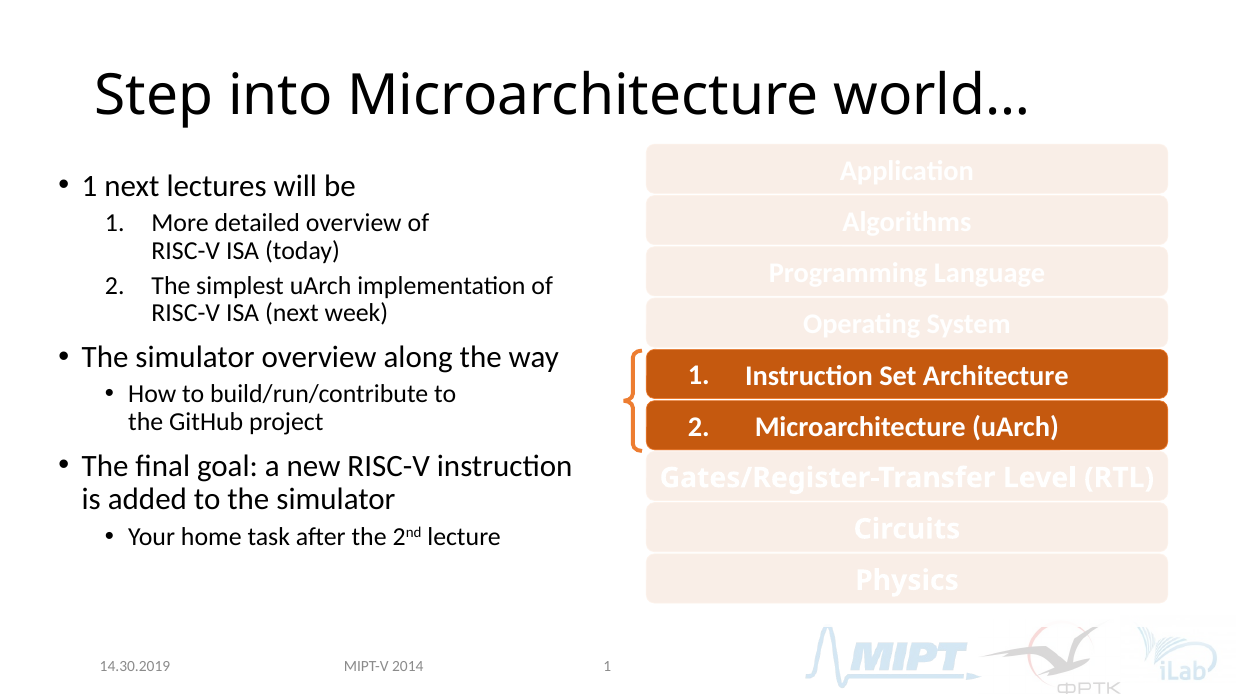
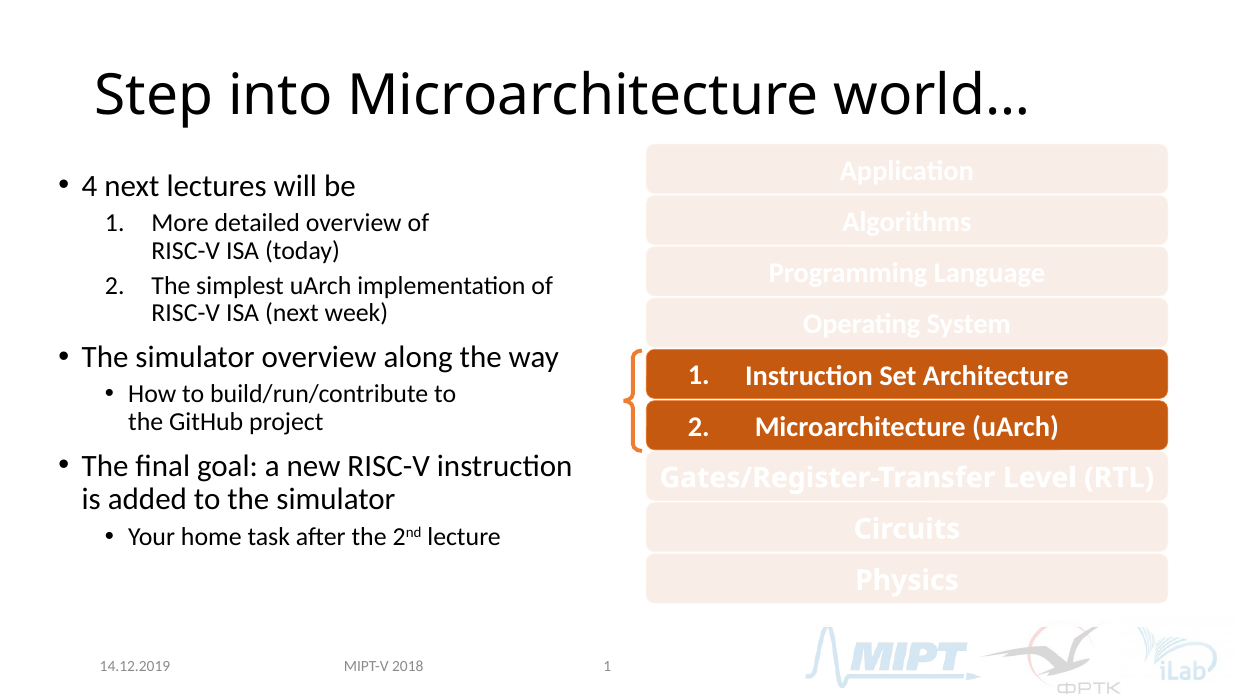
1 at (90, 186): 1 -> 4
2014: 2014 -> 2018
14.30.2019: 14.30.2019 -> 14.12.2019
